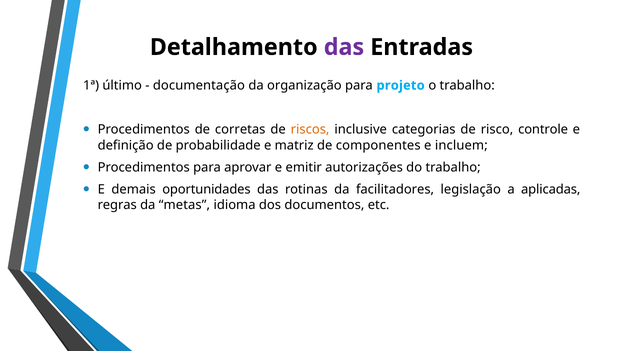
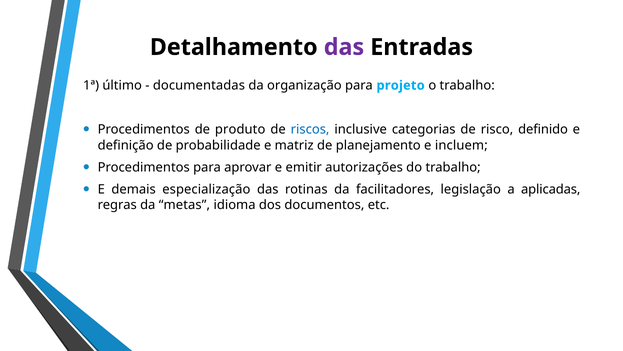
documentação: documentação -> documentadas
corretas: corretas -> produto
riscos colour: orange -> blue
controle: controle -> definido
componentes: componentes -> planejamento
oportunidades: oportunidades -> especialização
